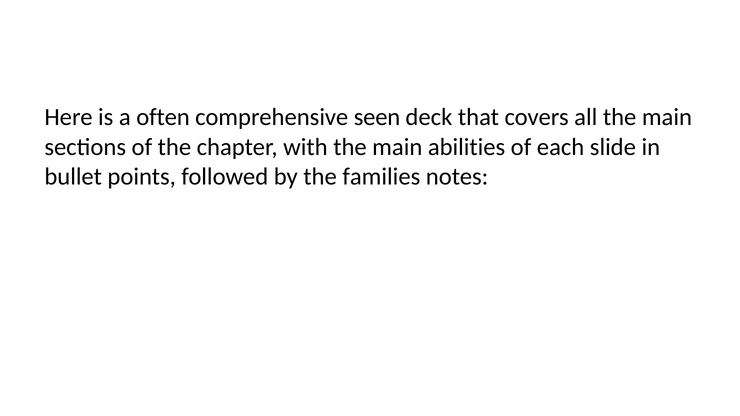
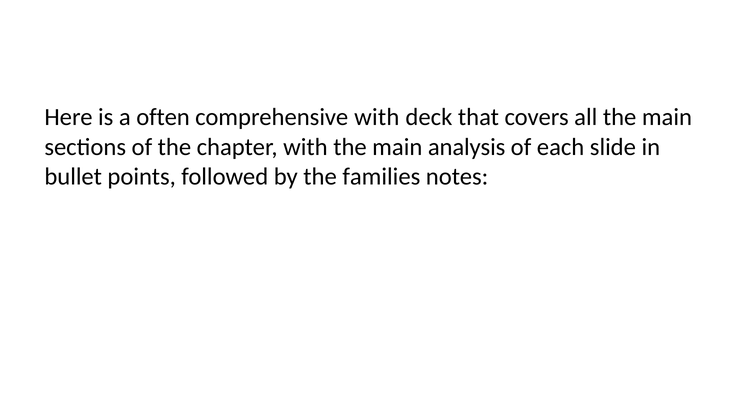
comprehensive seen: seen -> with
abilities: abilities -> analysis
